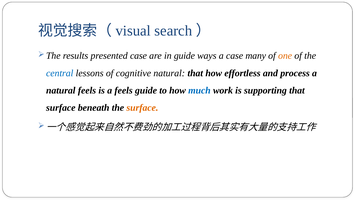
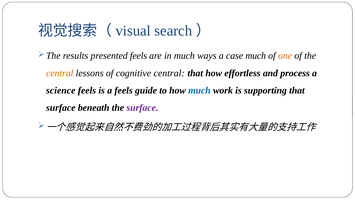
presented case: case -> feels
in guide: guide -> much
case many: many -> much
central at (60, 73) colour: blue -> orange
cognitive natural: natural -> central
natural at (61, 90): natural -> science
surface at (142, 108) colour: orange -> purple
